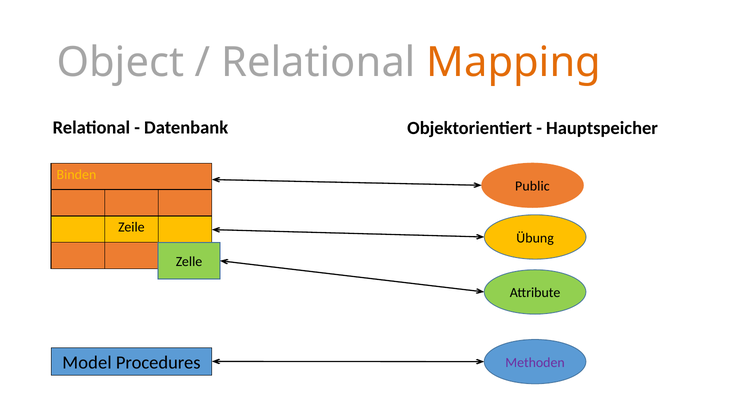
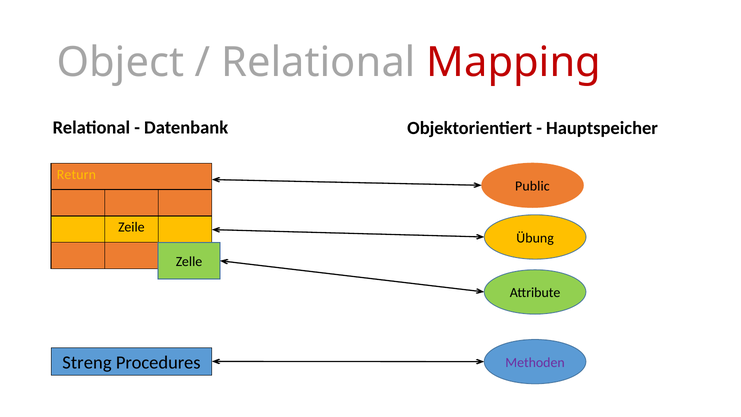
Mapping colour: orange -> red
Binden: Binden -> Return
Model: Model -> Streng
